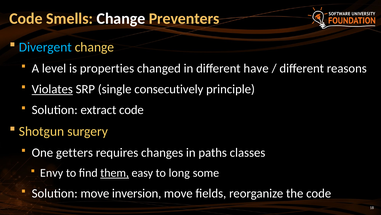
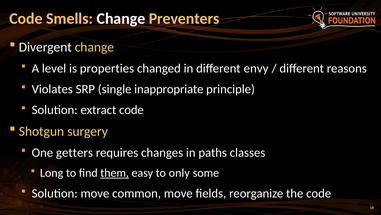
Divergent colour: light blue -> white
have: have -> envy
Violates underline: present -> none
consecutively: consecutively -> inappropriate
Envy: Envy -> Long
long: long -> only
inversion: inversion -> common
